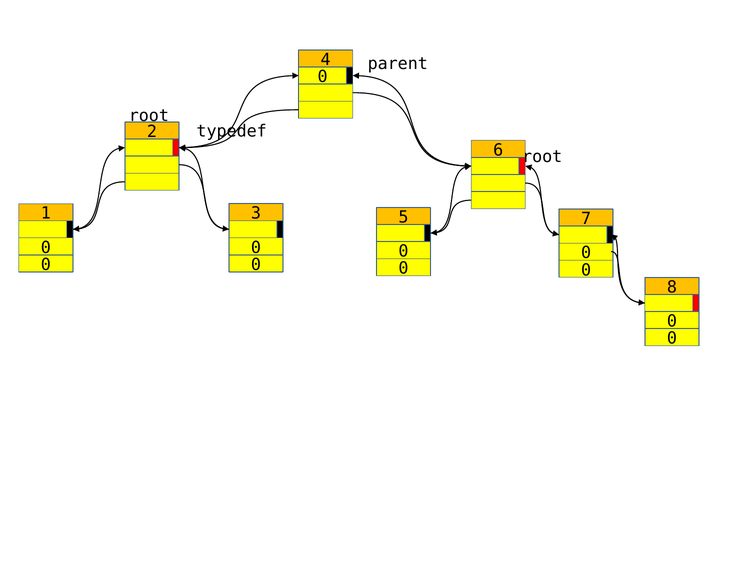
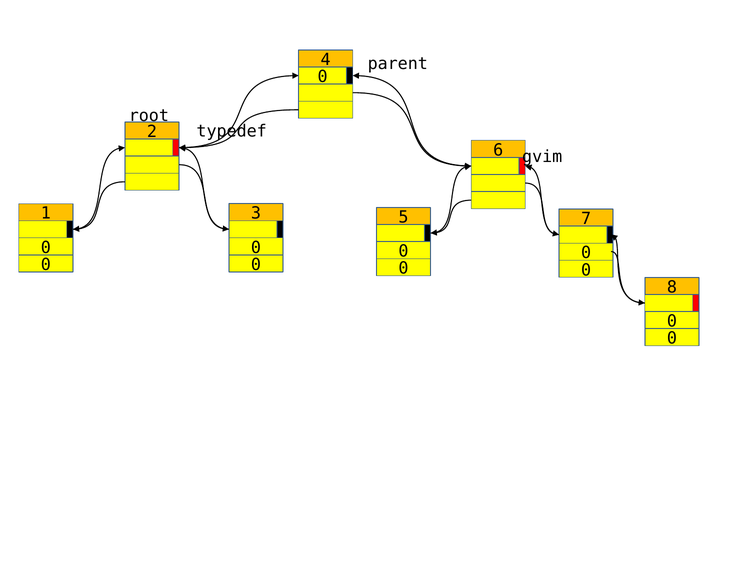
6 root: root -> gvim
